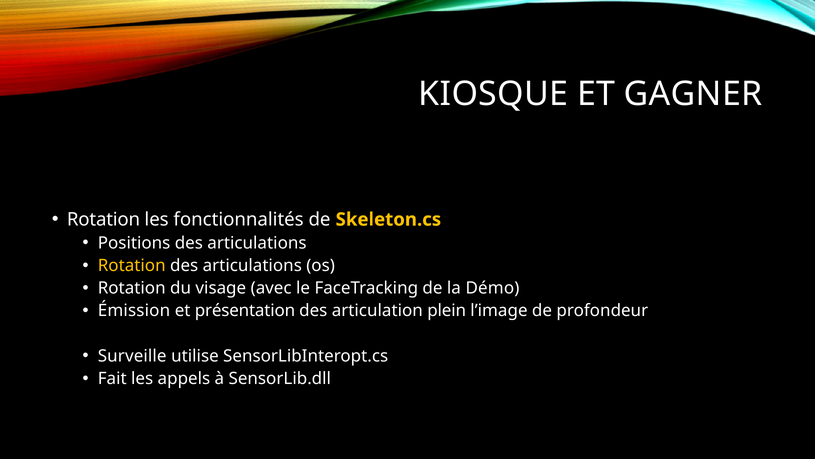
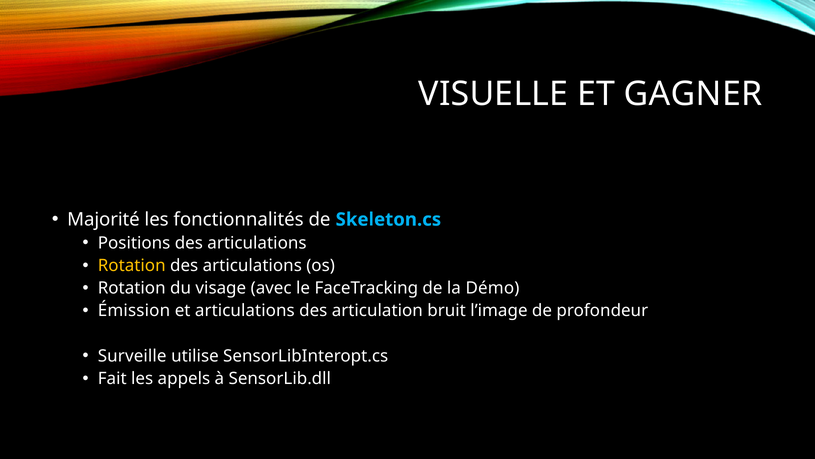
KIOSQUE: KIOSQUE -> VISUELLE
Rotation at (104, 219): Rotation -> Majorité
Skeleton.cs colour: yellow -> light blue
et présentation: présentation -> articulations
plein: plein -> bruit
